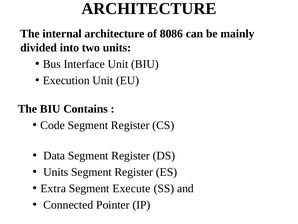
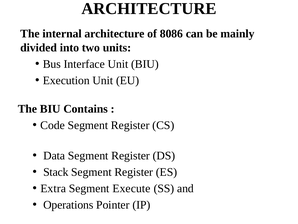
Units at (56, 172): Units -> Stack
Connected: Connected -> Operations
